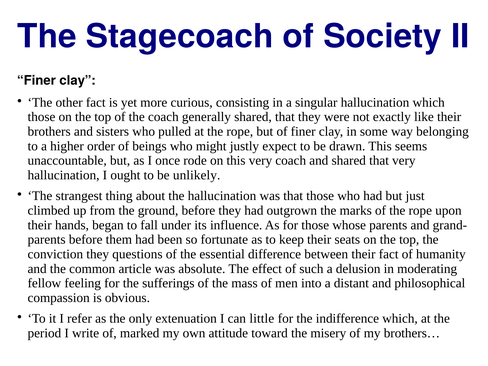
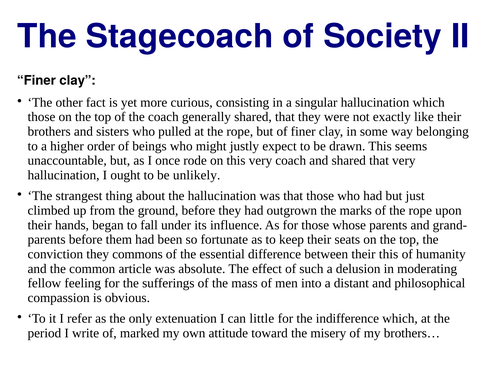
questions: questions -> commons
their fact: fact -> this
